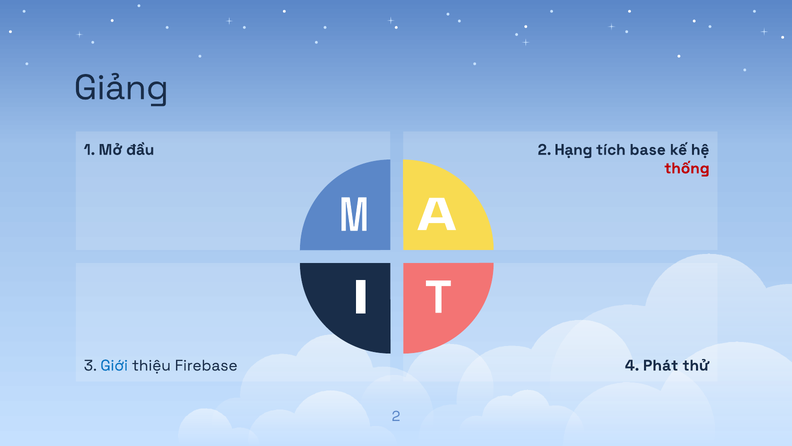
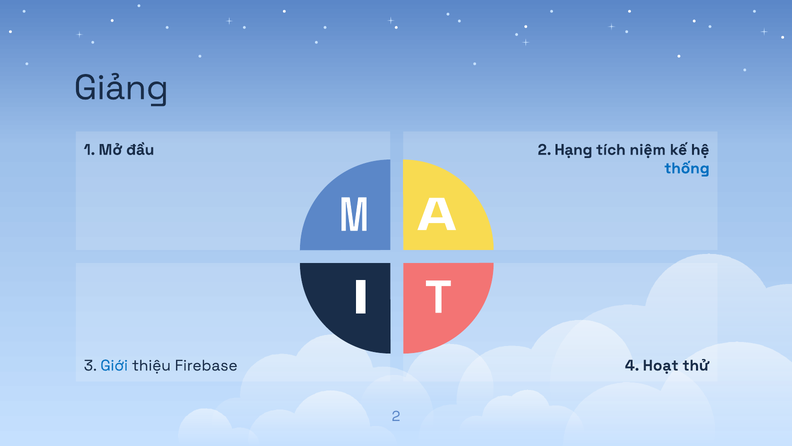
base: base -> niệm
thống colour: red -> blue
Phát: Phát -> Hoạt
